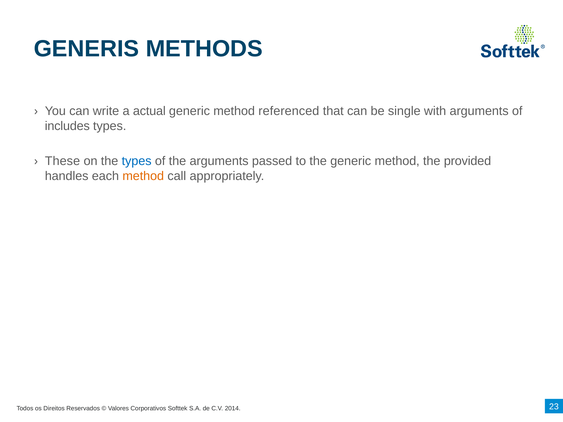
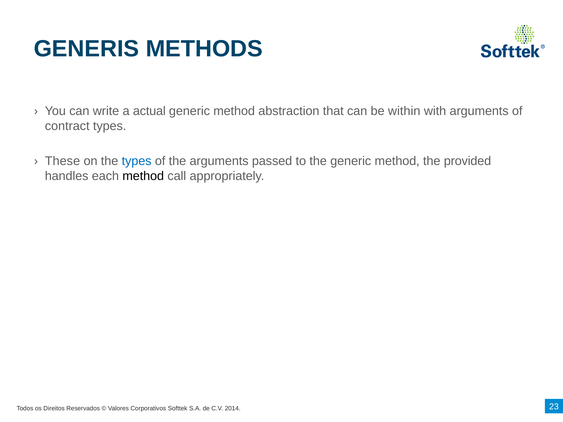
referenced: referenced -> abstraction
single: single -> within
includes: includes -> contract
method at (143, 176) colour: orange -> black
